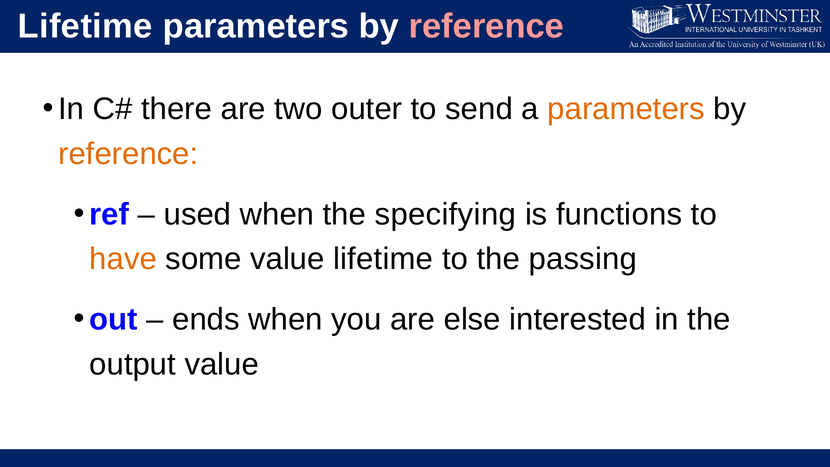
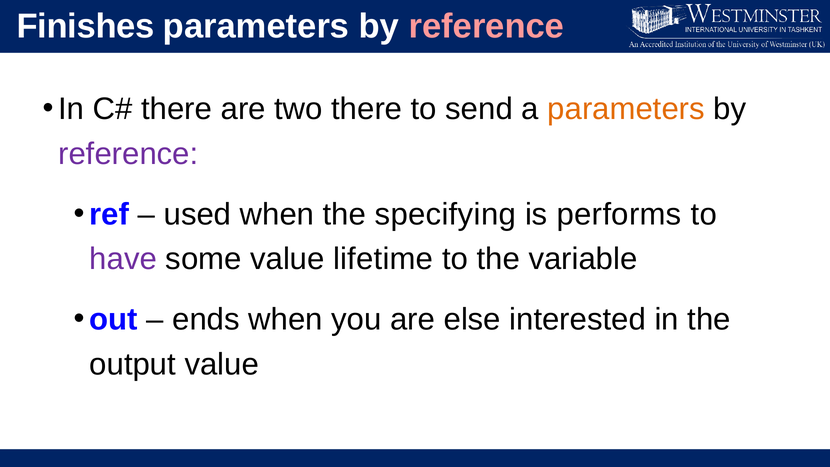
Lifetime at (85, 26): Lifetime -> Finishes
two outer: outer -> there
reference at (128, 154) colour: orange -> purple
functions: functions -> performs
have colour: orange -> purple
passing: passing -> variable
